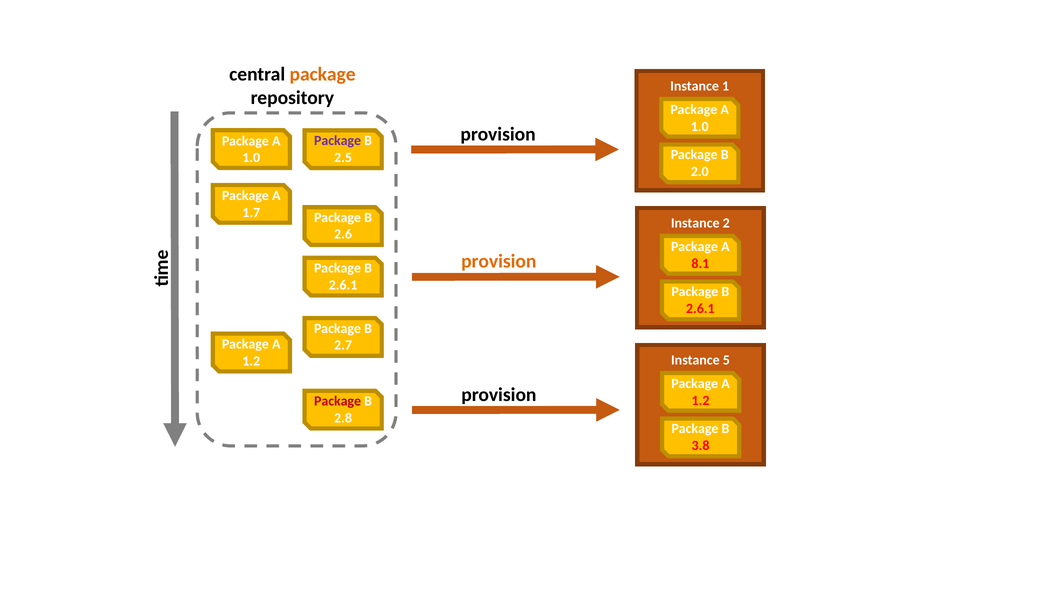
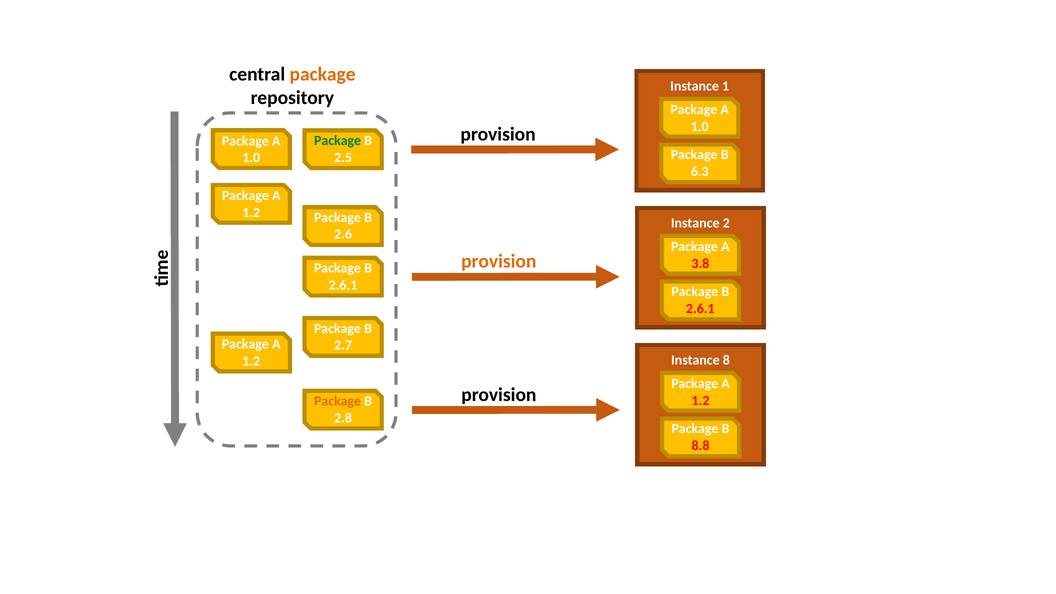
Package at (338, 141) colour: purple -> green
2.0: 2.0 -> 6.3
1.7 at (251, 212): 1.7 -> 1.2
8.1: 8.1 -> 3.8
5: 5 -> 8
Package at (338, 401) colour: red -> orange
3.8: 3.8 -> 8.8
